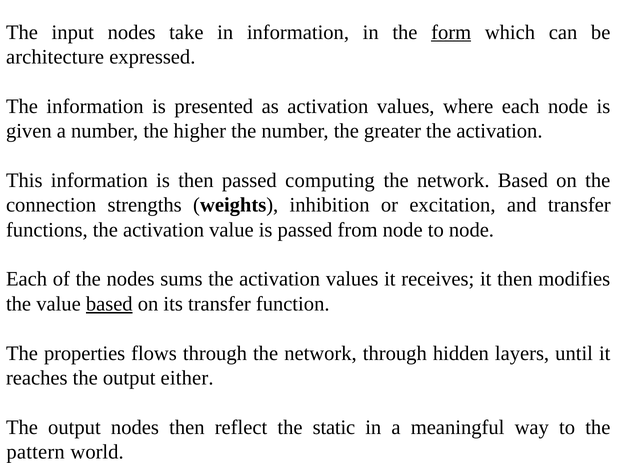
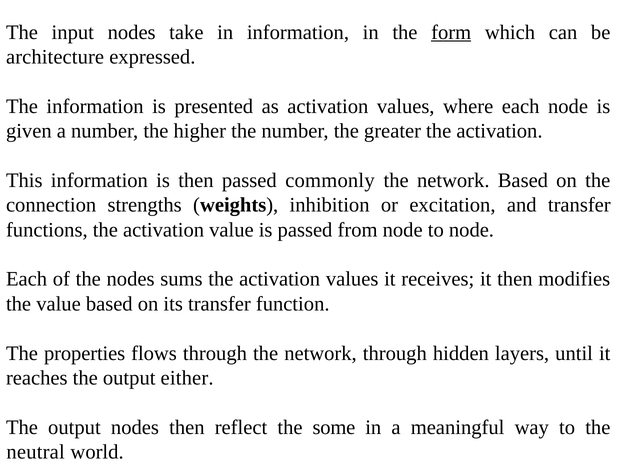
computing: computing -> commonly
based at (109, 304) underline: present -> none
static: static -> some
pattern: pattern -> neutral
